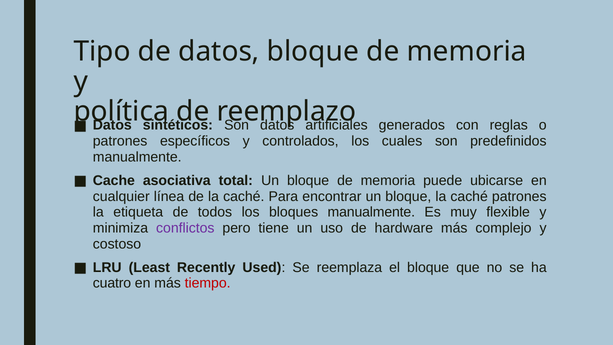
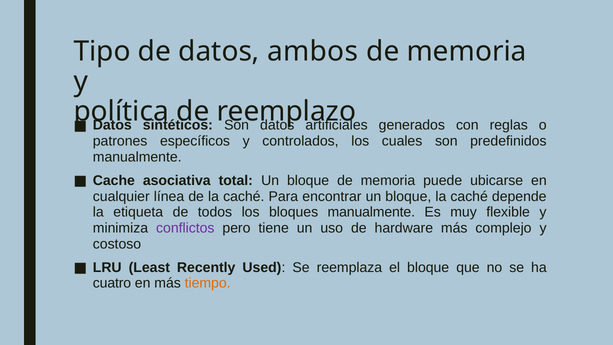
datos bloque: bloque -> ambos
caché patrones: patrones -> depende
tiempo colour: red -> orange
